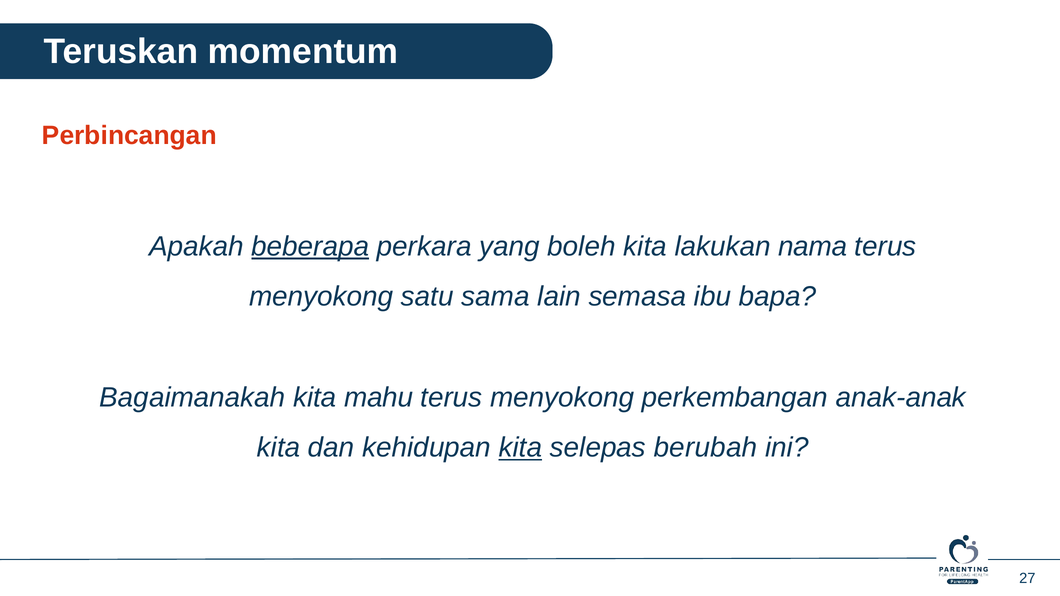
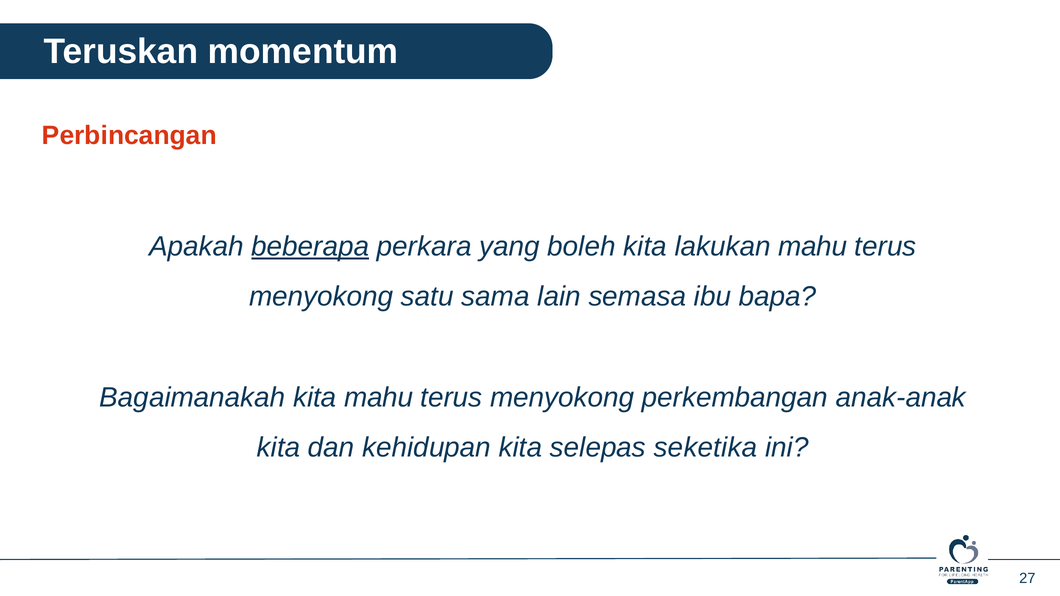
lakukan nama: nama -> mahu
kita at (520, 448) underline: present -> none
berubah: berubah -> seketika
